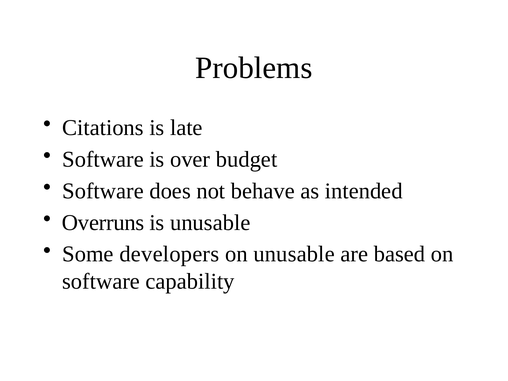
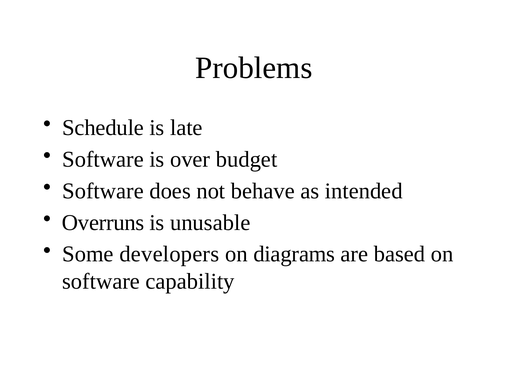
Citations: Citations -> Schedule
on unusable: unusable -> diagrams
